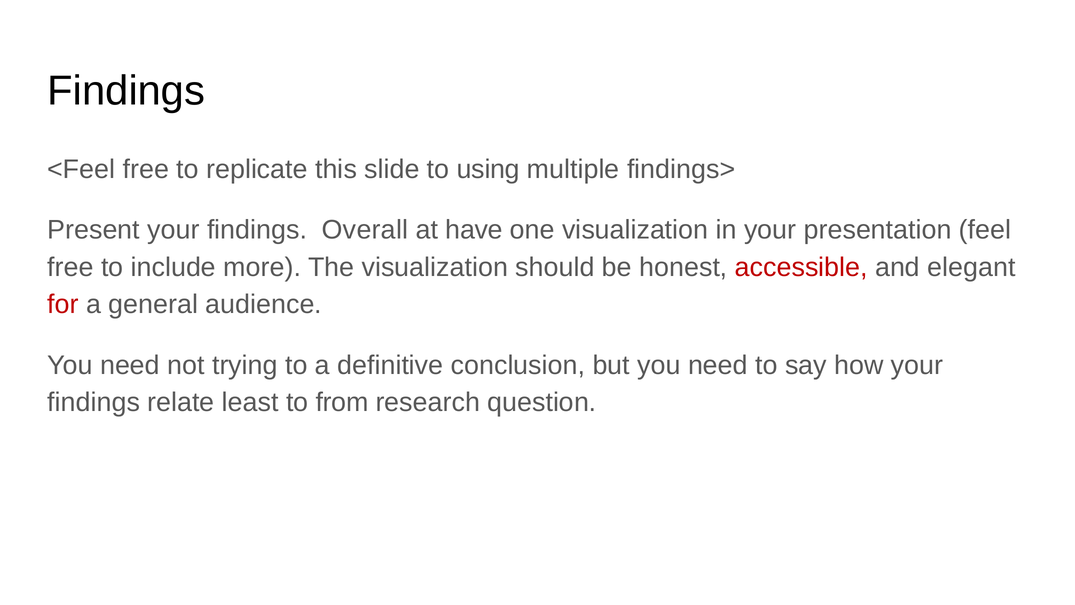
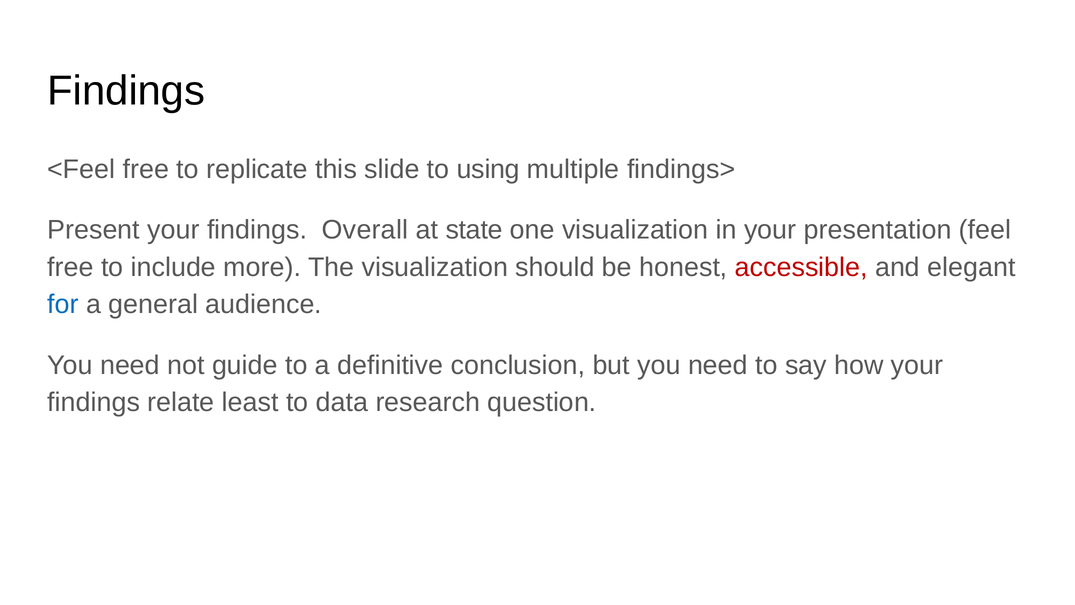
have: have -> state
for colour: red -> blue
trying: trying -> guide
from: from -> data
